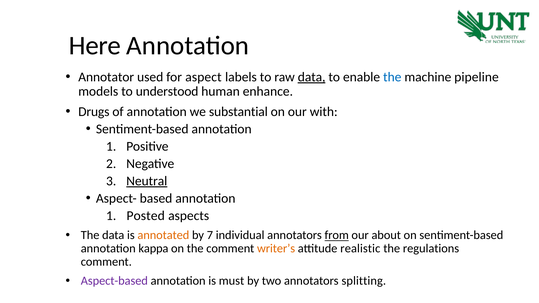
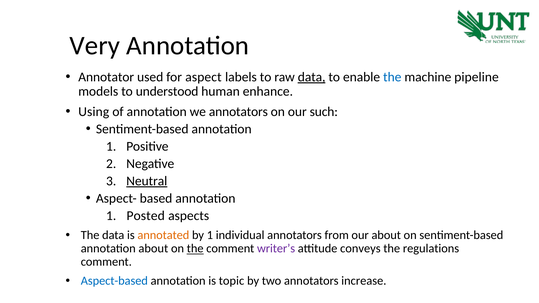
Here: Here -> Very
Drugs: Drugs -> Using
we substantial: substantial -> annotators
with: with -> such
by 7: 7 -> 1
from underline: present -> none
annotation kappa: kappa -> about
the at (195, 249) underline: none -> present
writer’s colour: orange -> purple
realistic: realistic -> conveys
Aspect-based colour: purple -> blue
must: must -> topic
splitting: splitting -> increase
